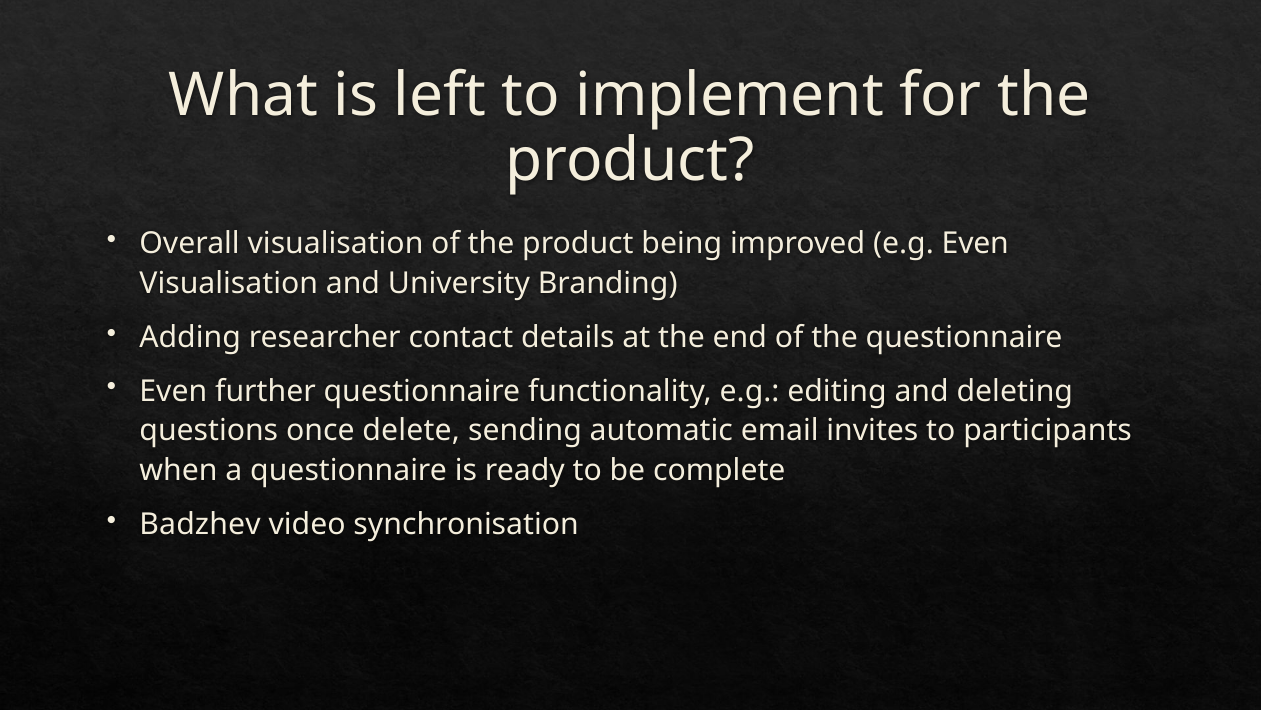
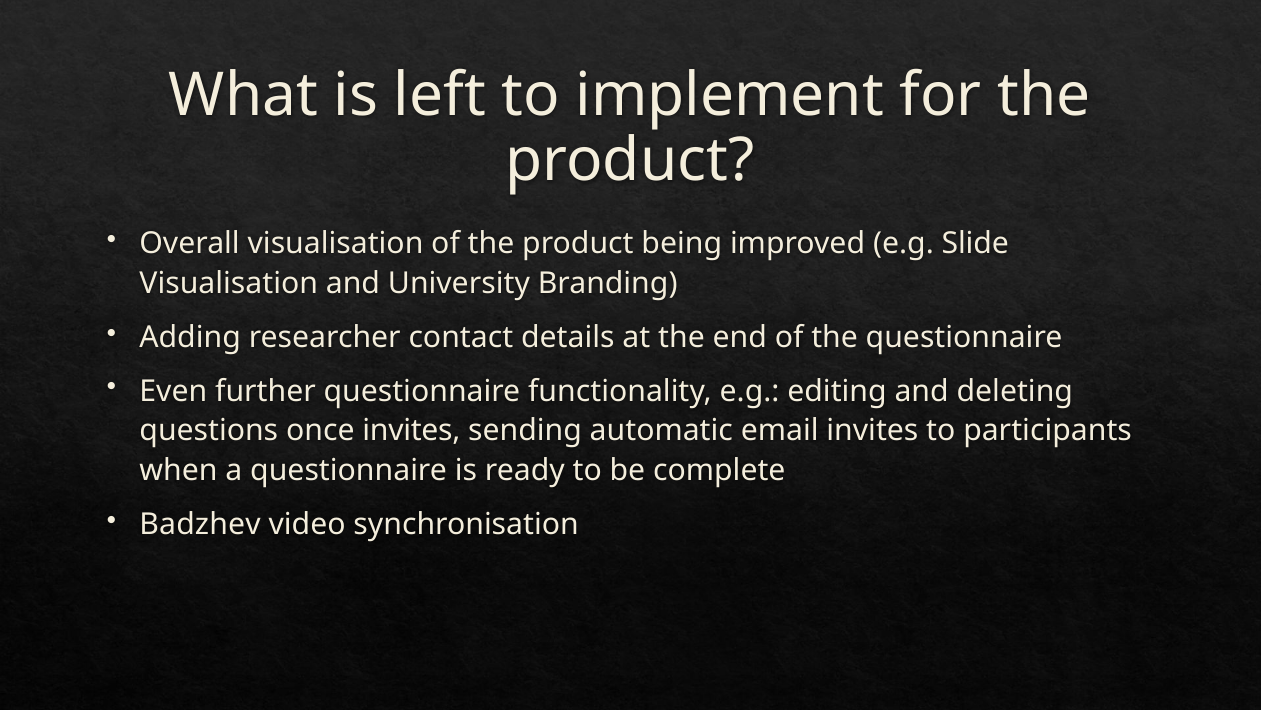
e.g Even: Even -> Slide
once delete: delete -> invites
